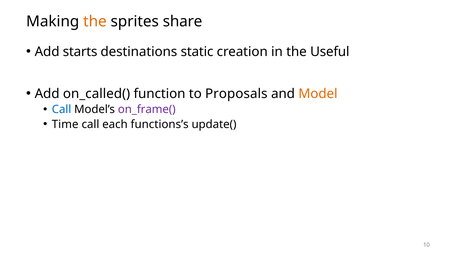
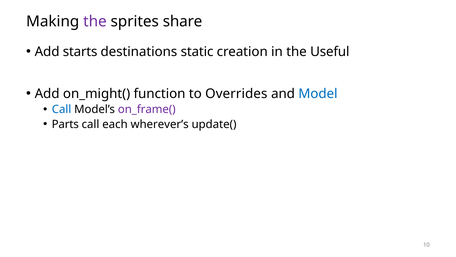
the at (95, 21) colour: orange -> purple
on_called(: on_called( -> on_might(
Proposals: Proposals -> Overrides
Model colour: orange -> blue
Time: Time -> Parts
functions’s: functions’s -> wherever’s
